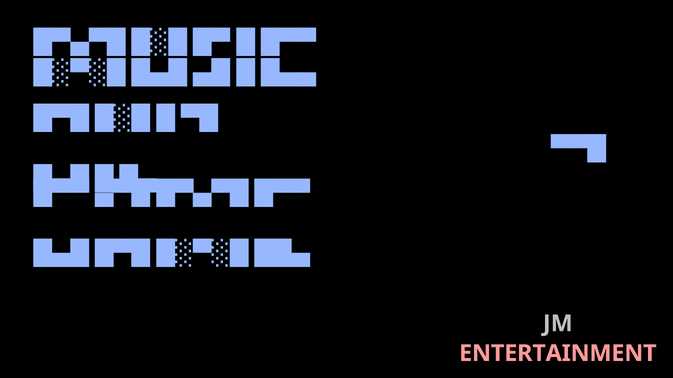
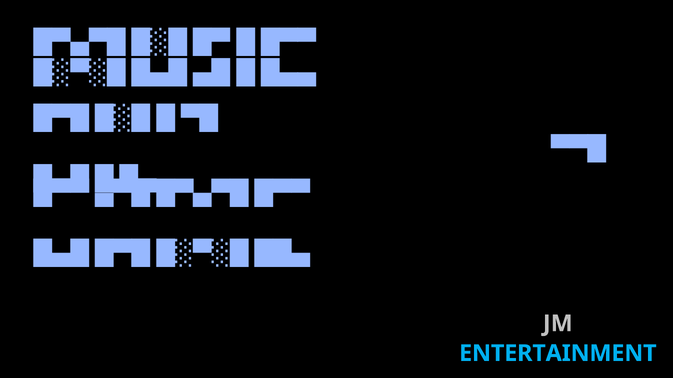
ENTERTAINMENT colour: pink -> light blue
